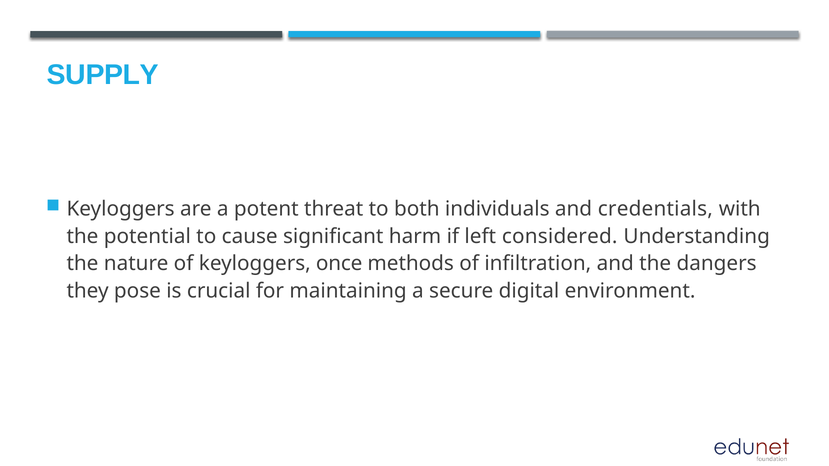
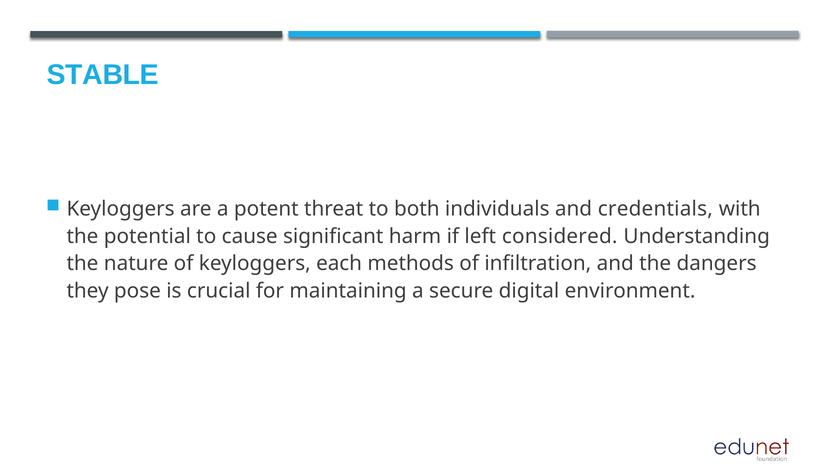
SUPPLY: SUPPLY -> STABLE
once: once -> each
